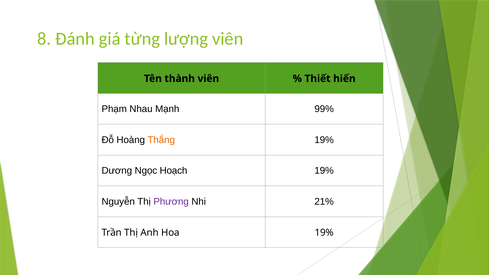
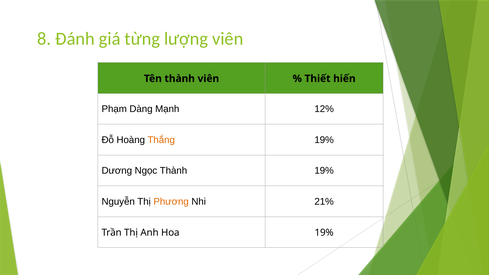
Nhau: Nhau -> Dàng
99%: 99% -> 12%
Ngọc Hoạch: Hoạch -> Thành
Phương colour: purple -> orange
